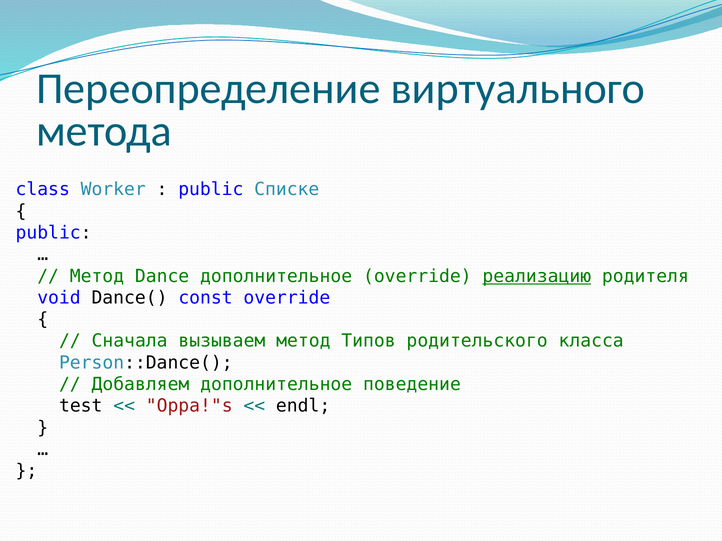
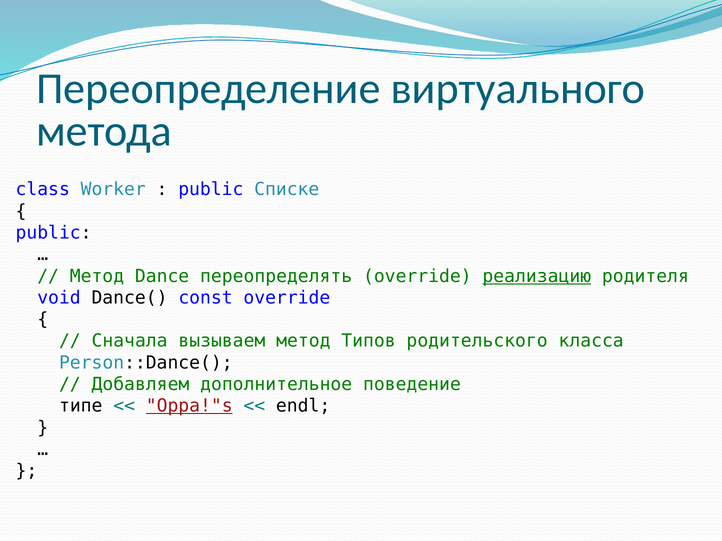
Dance дополнительное: дополнительное -> переопределять
test: test -> типе
Oppa!"s underline: none -> present
